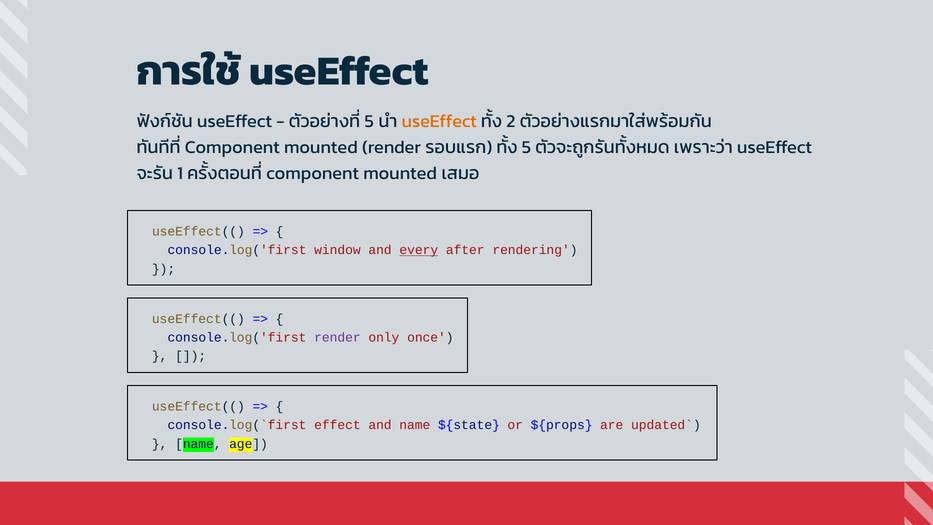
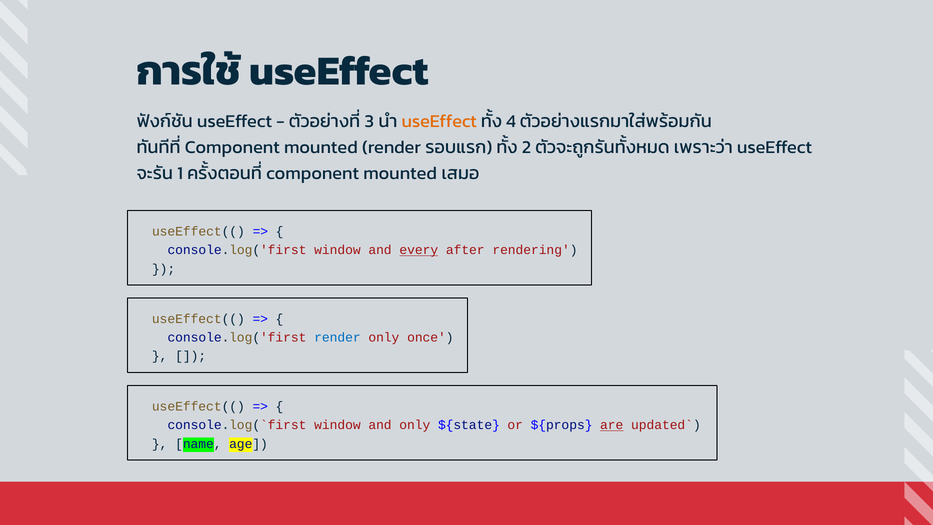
5 at (369, 121): 5 -> 3
2: 2 -> 4
5 at (526, 147): 5 -> 2
render at (337, 337) colour: purple -> blue
effect at (337, 425): effect -> window
and name: name -> only
are underline: none -> present
